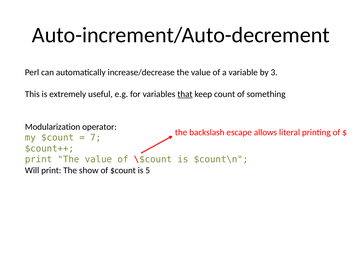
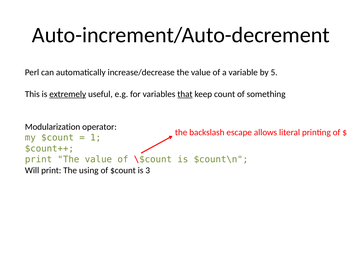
3: 3 -> 5
extremely underline: none -> present
7: 7 -> 1
show: show -> using
5: 5 -> 3
